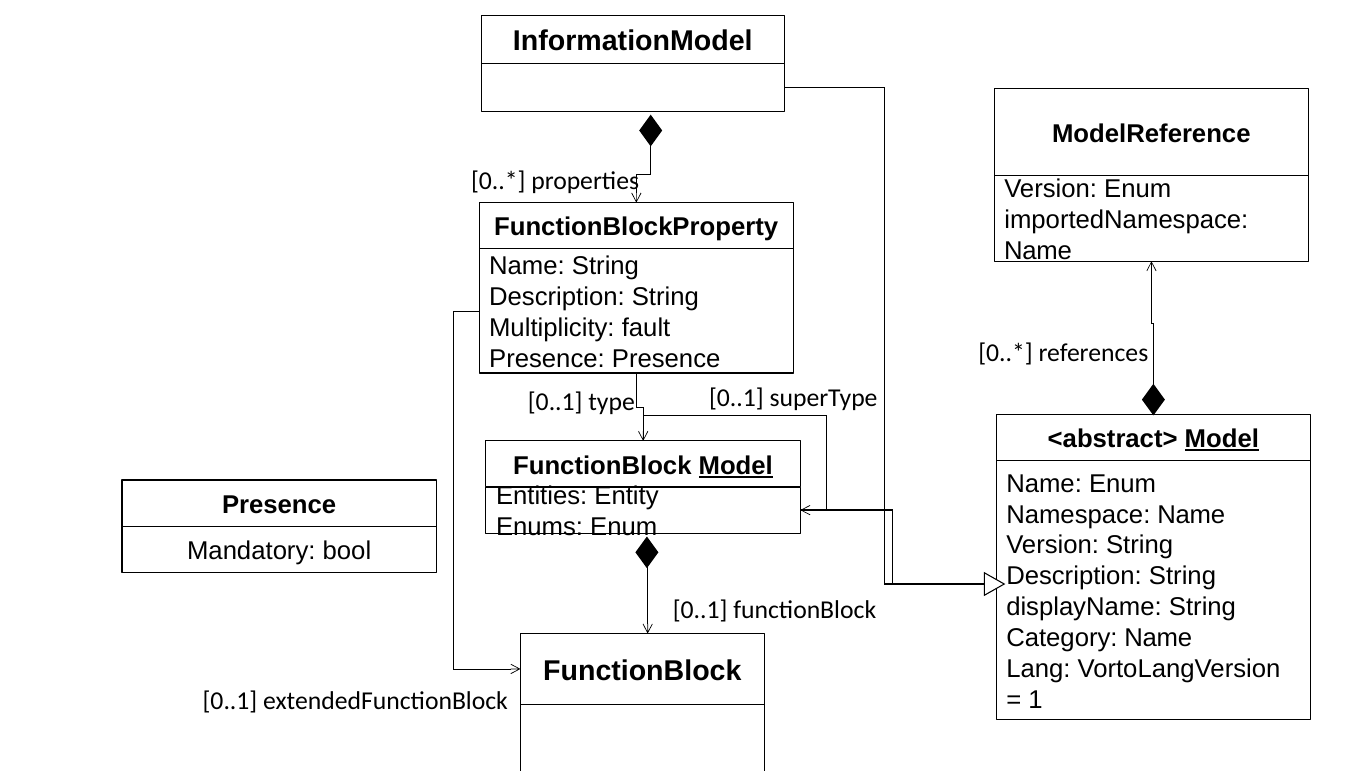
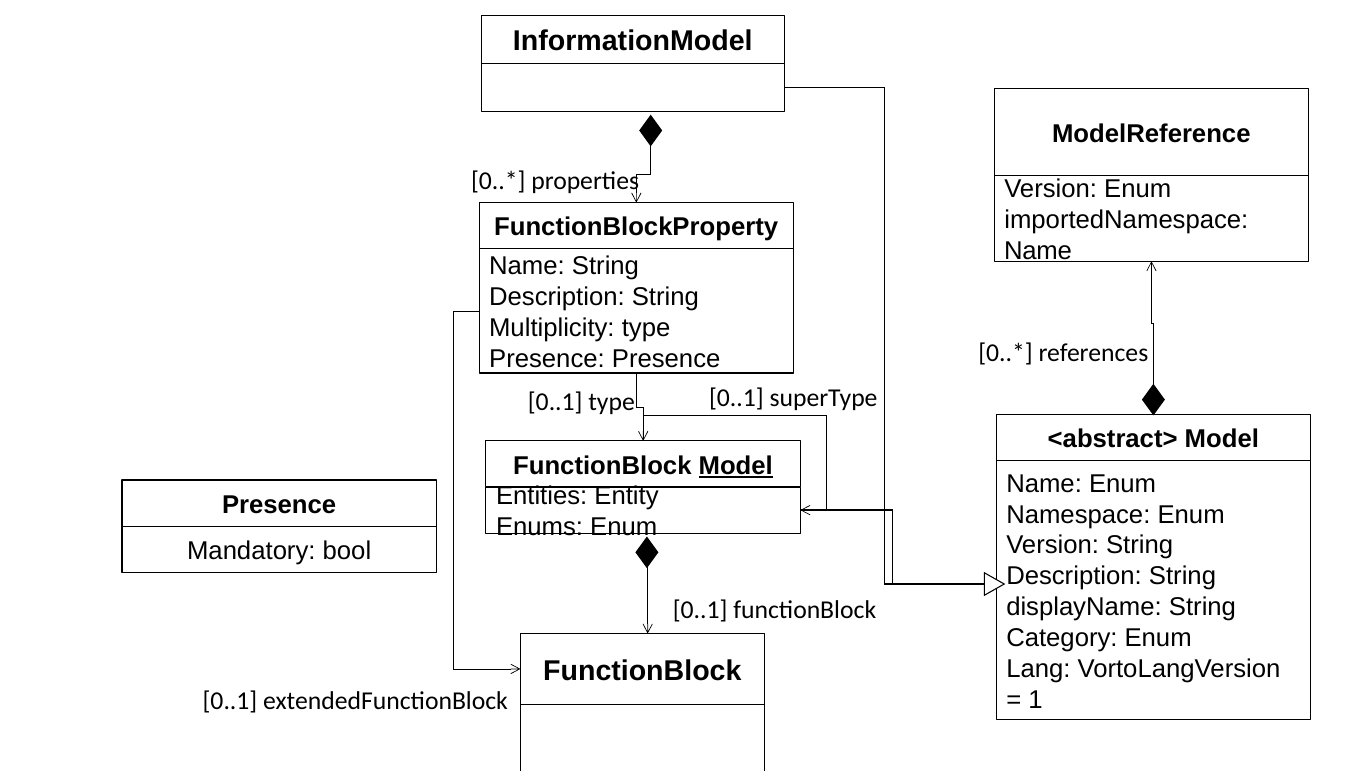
Multiplicity fault: fault -> type
Model at (1222, 439) underline: present -> none
Namespace Name: Name -> Enum
Category Name: Name -> Enum
